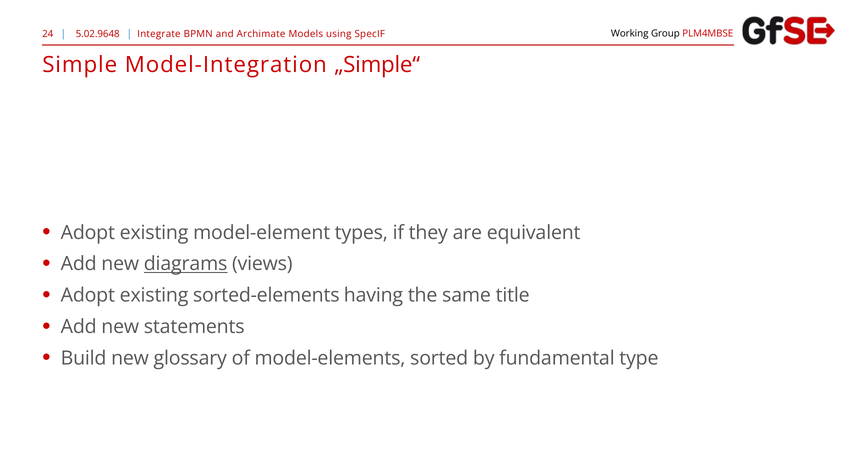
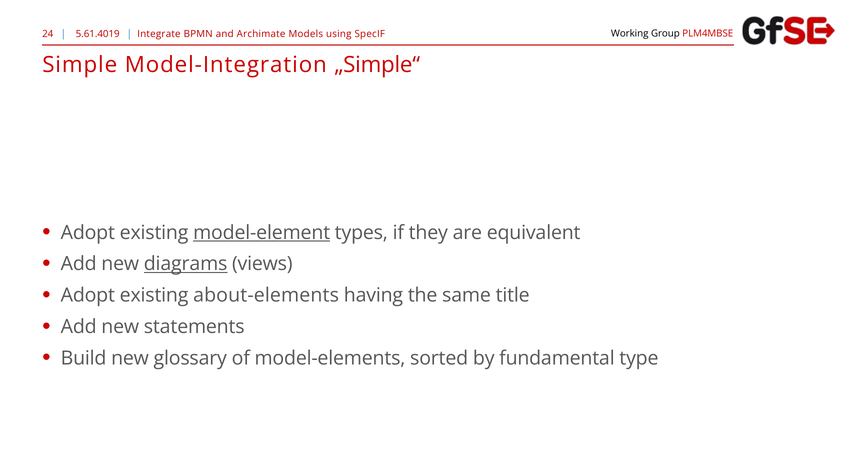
5.02.9648: 5.02.9648 -> 5.61.4019
model-element underline: none -> present
sorted-elements: sorted-elements -> about-elements
